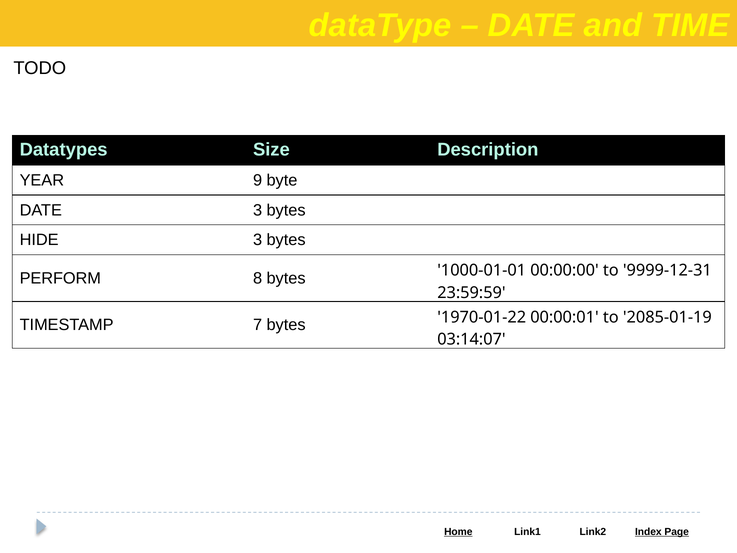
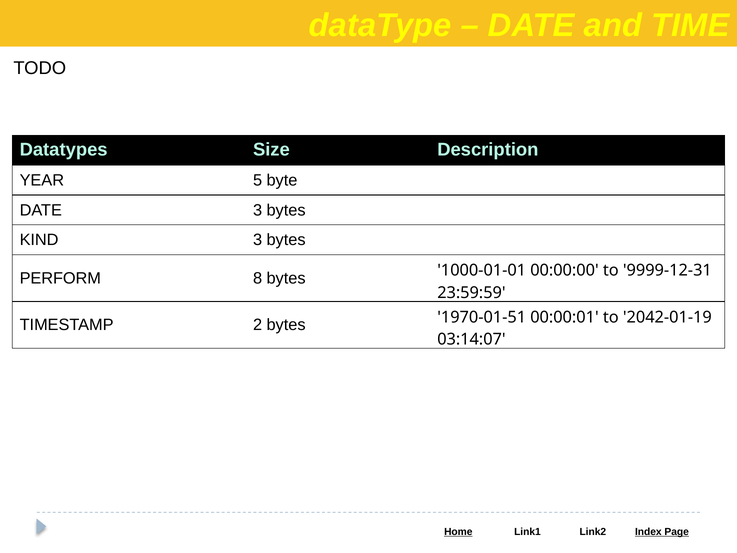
9: 9 -> 5
HIDE: HIDE -> KIND
7: 7 -> 2
1970-01-22: 1970-01-22 -> 1970-01-51
2085-01-19: 2085-01-19 -> 2042-01-19
